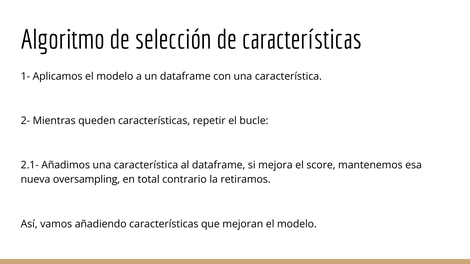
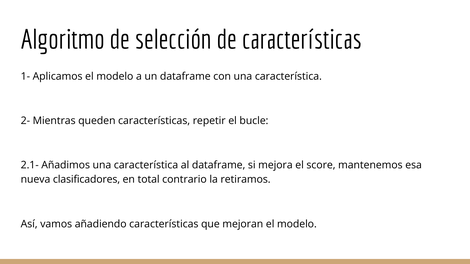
oversampling: oversampling -> clasificadores
